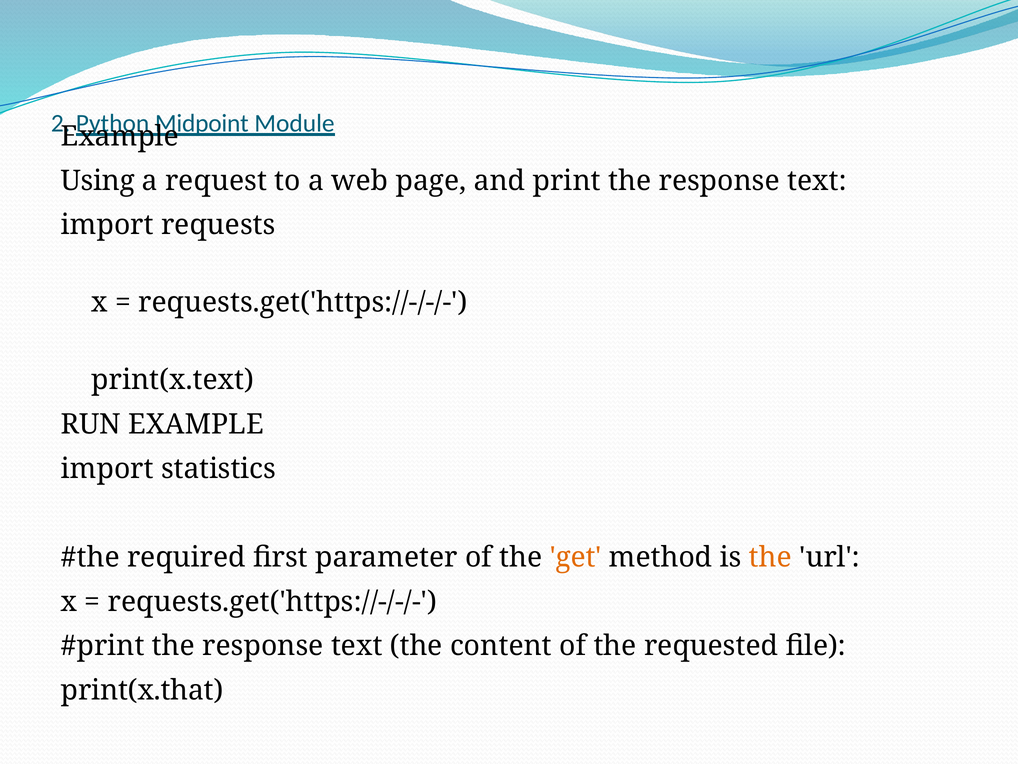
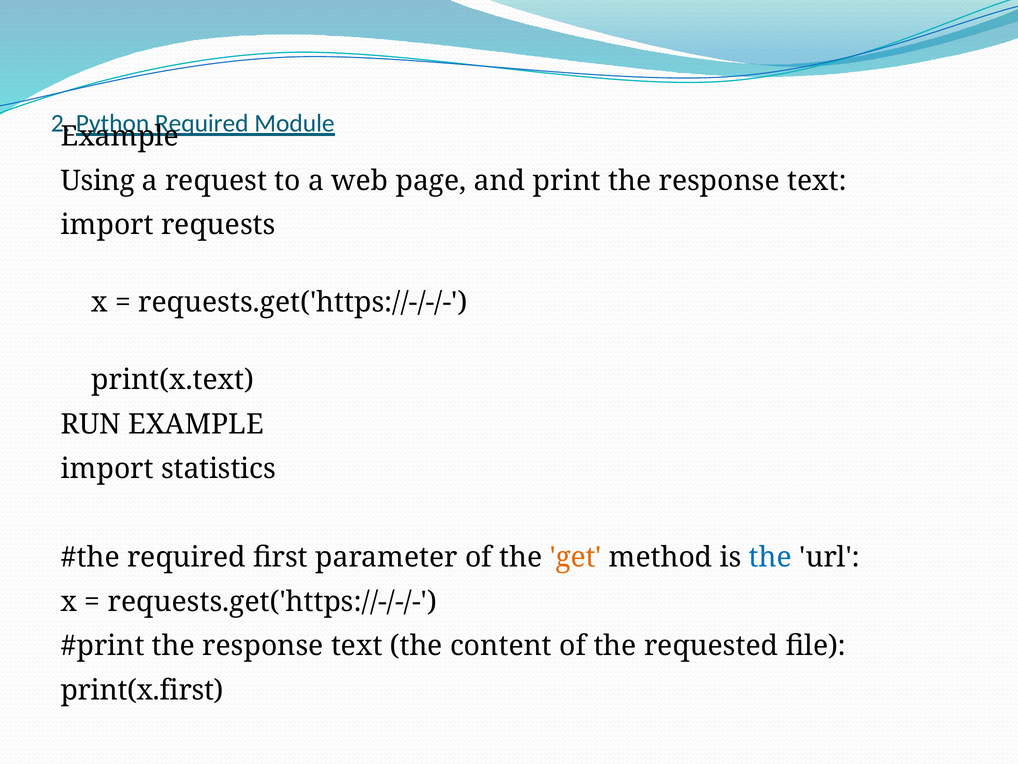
Midpoint at (202, 123): Midpoint -> Required
the at (770, 557) colour: orange -> blue
print(x.that: print(x.that -> print(x.first
